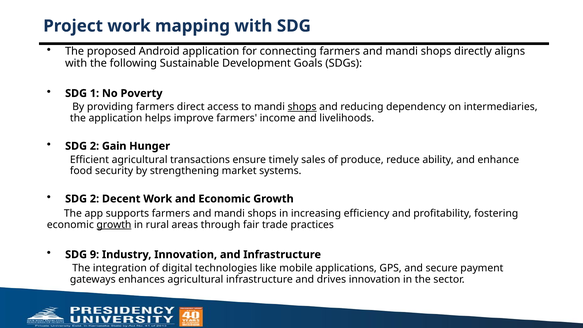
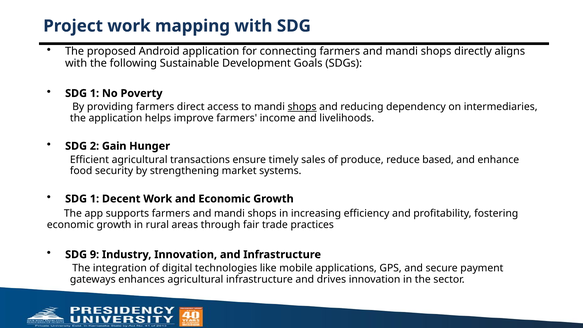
ability: ability -> based
2 at (95, 199): 2 -> 1
growth at (114, 225) underline: present -> none
